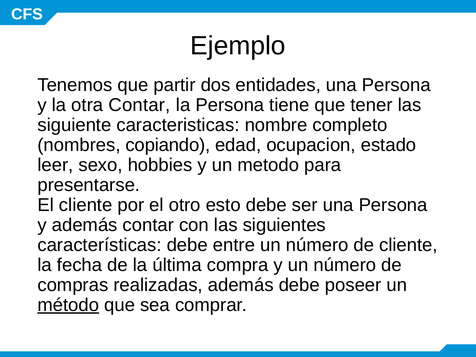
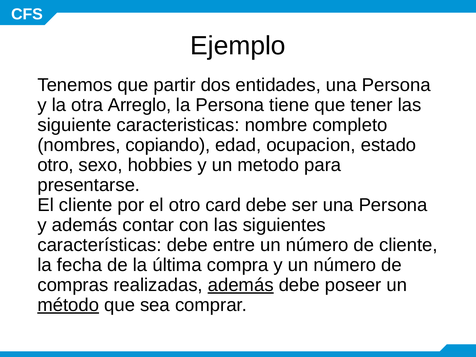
otra Contar: Contar -> Arreglo
leer at (55, 165): leer -> otro
esto: esto -> card
además at (241, 285) underline: none -> present
